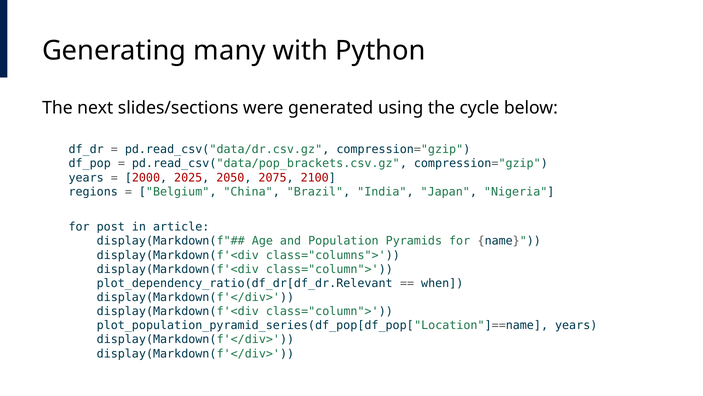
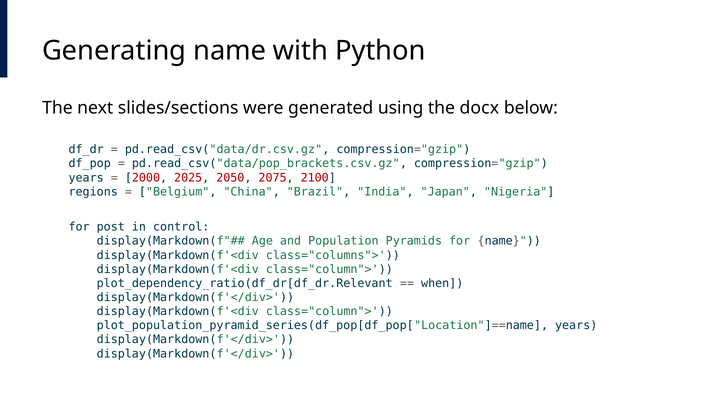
Generating many: many -> name
cycle: cycle -> docx
article: article -> control
